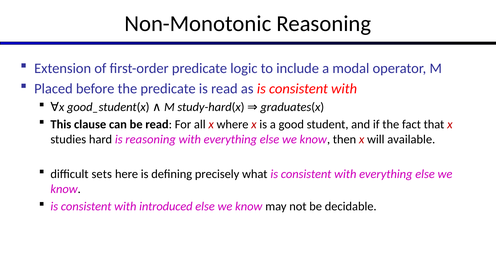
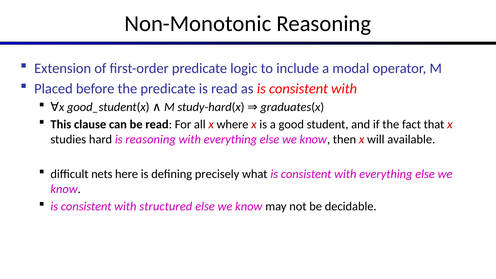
sets: sets -> nets
introduced: introduced -> structured
